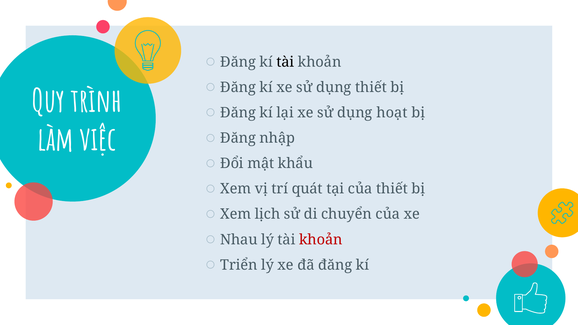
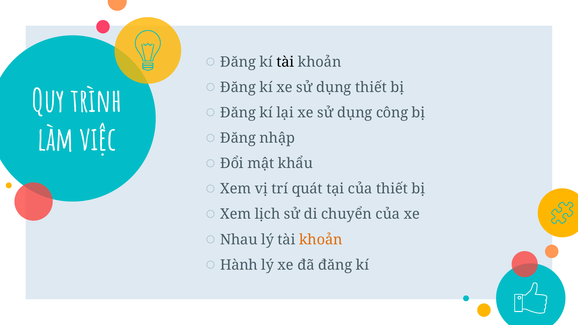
hoạt: hoạt -> công
khoản at (321, 240) colour: red -> orange
Triển: Triển -> Hành
